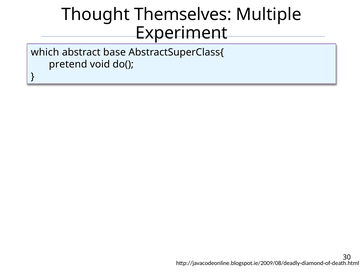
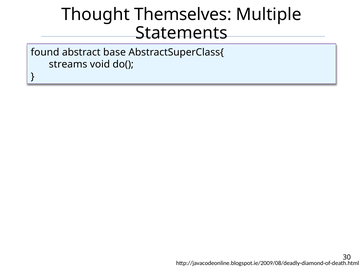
Experiment: Experiment -> Statements
which: which -> found
pretend: pretend -> streams
